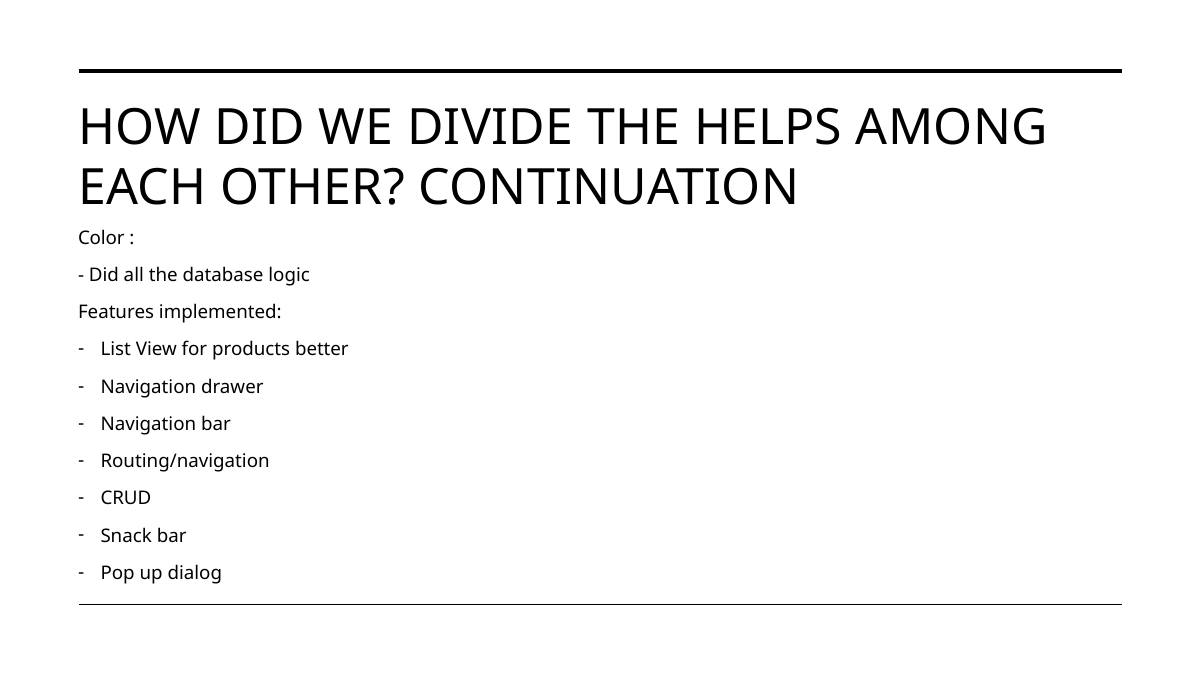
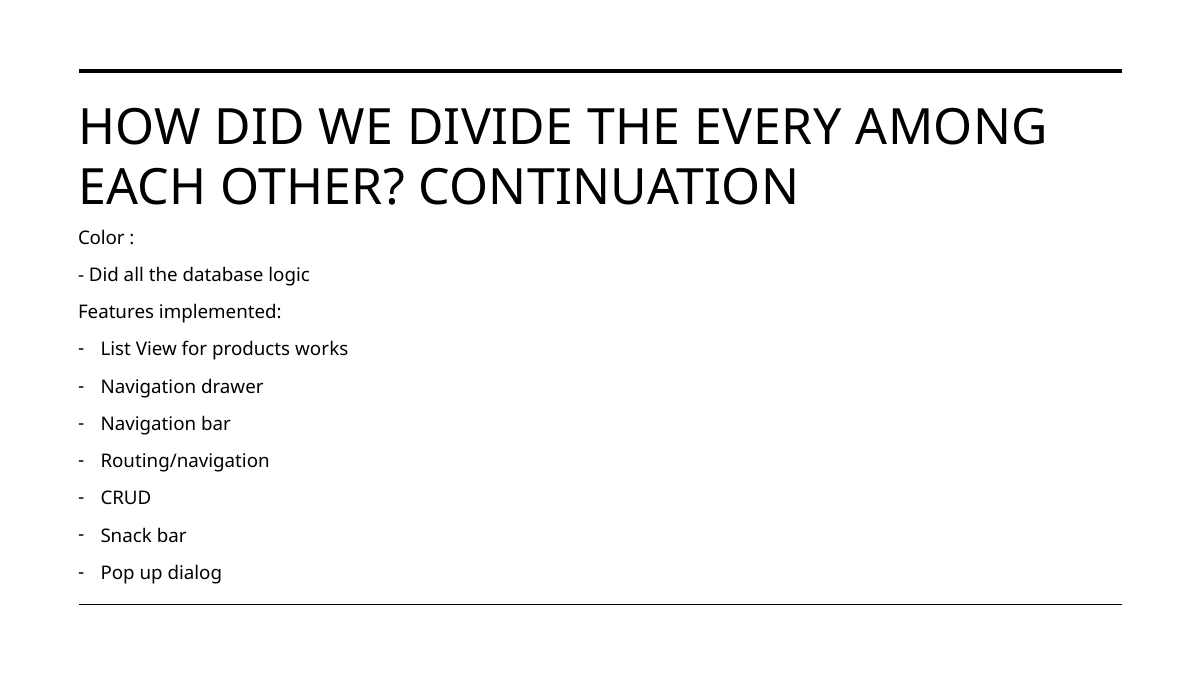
HELPS: HELPS -> EVERY
better: better -> works
